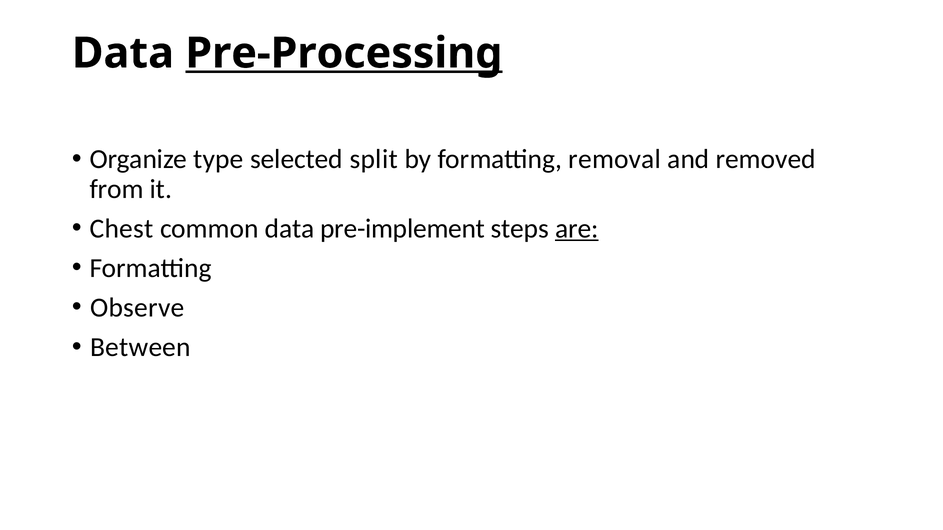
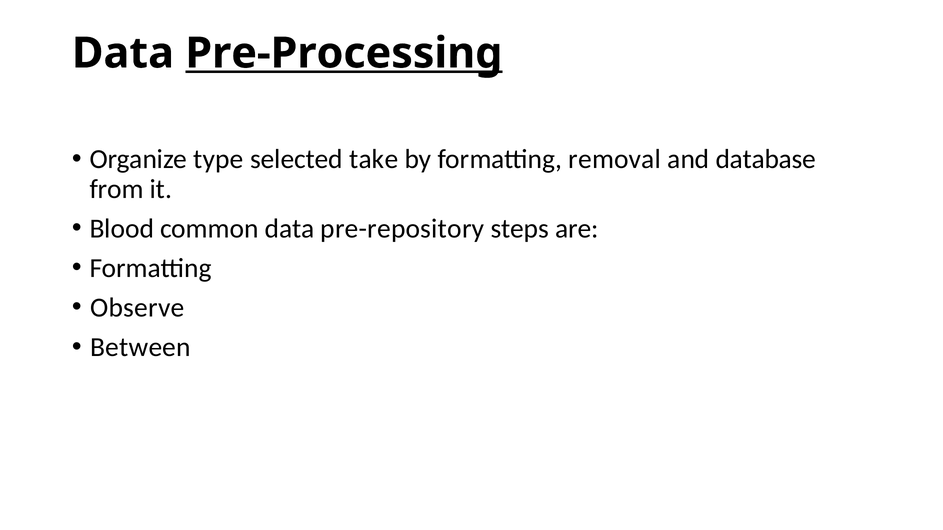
split: split -> take
removed: removed -> database
Chest: Chest -> Blood
pre-implement: pre-implement -> pre-repository
are underline: present -> none
